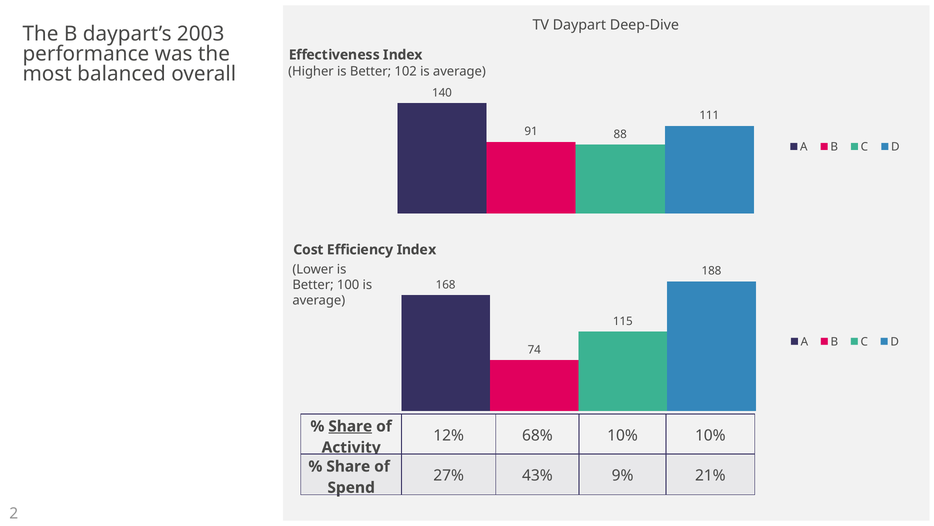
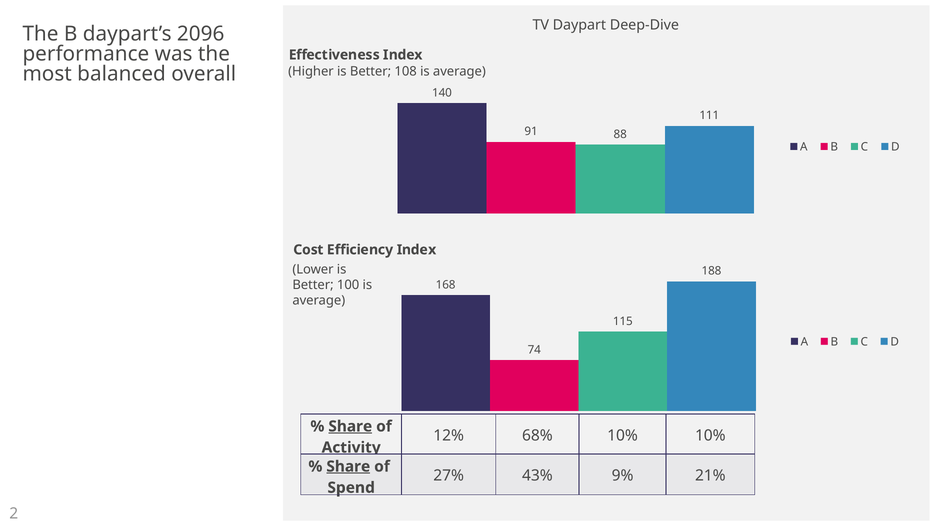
2003: 2003 -> 2096
102: 102 -> 108
Share at (348, 466) underline: none -> present
